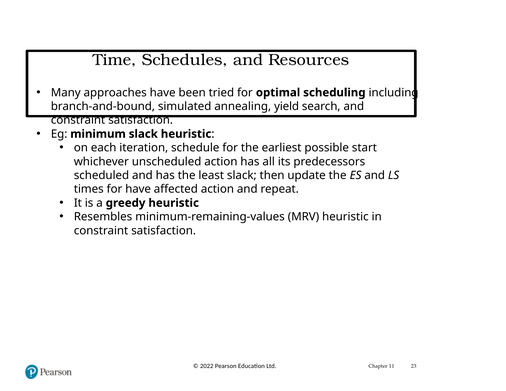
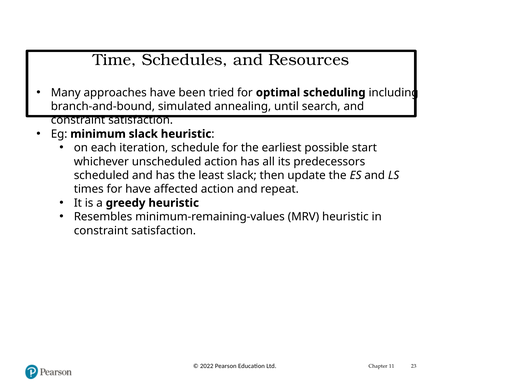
yield: yield -> until
